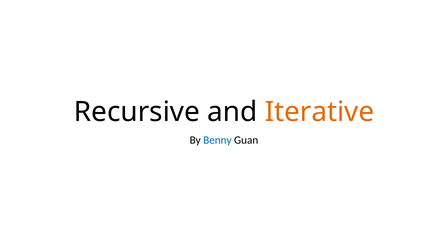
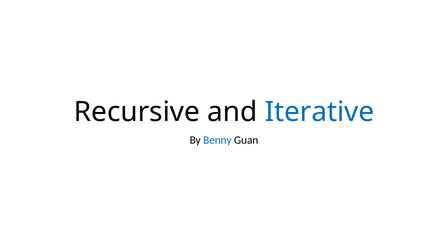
Iterative colour: orange -> blue
